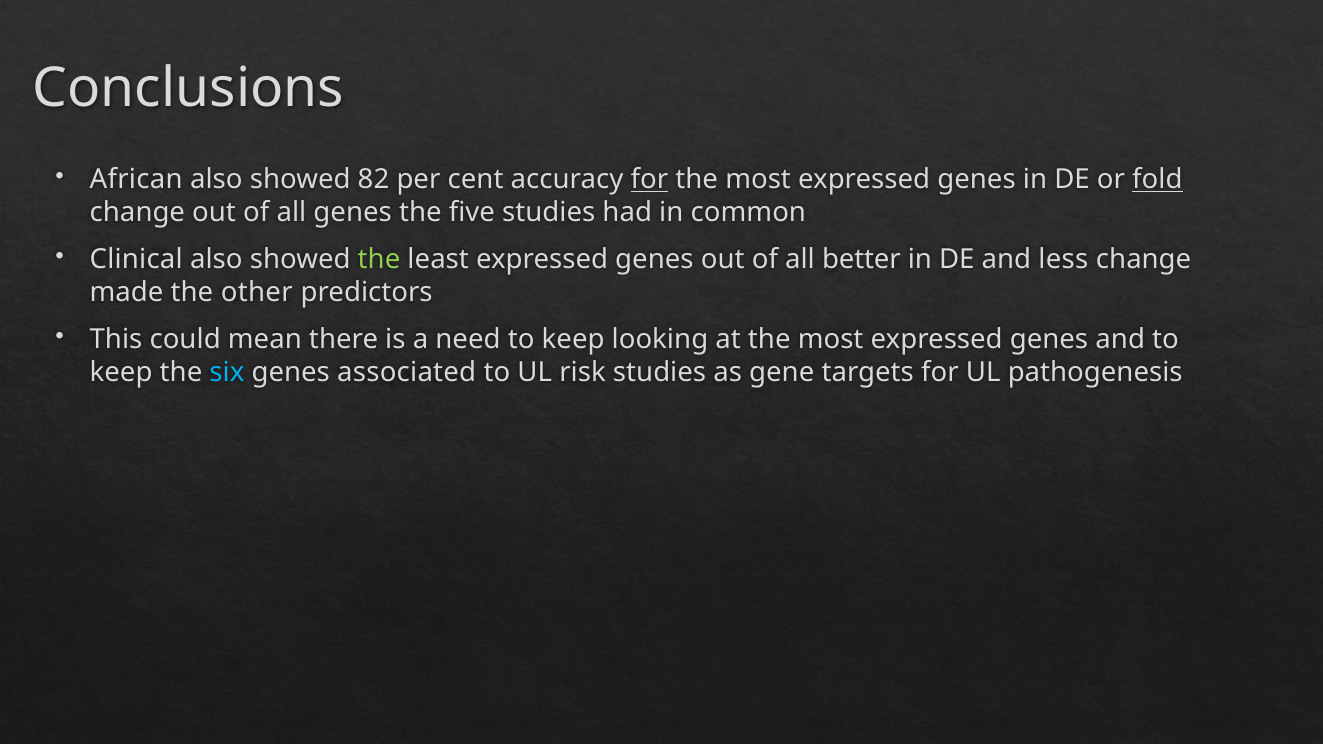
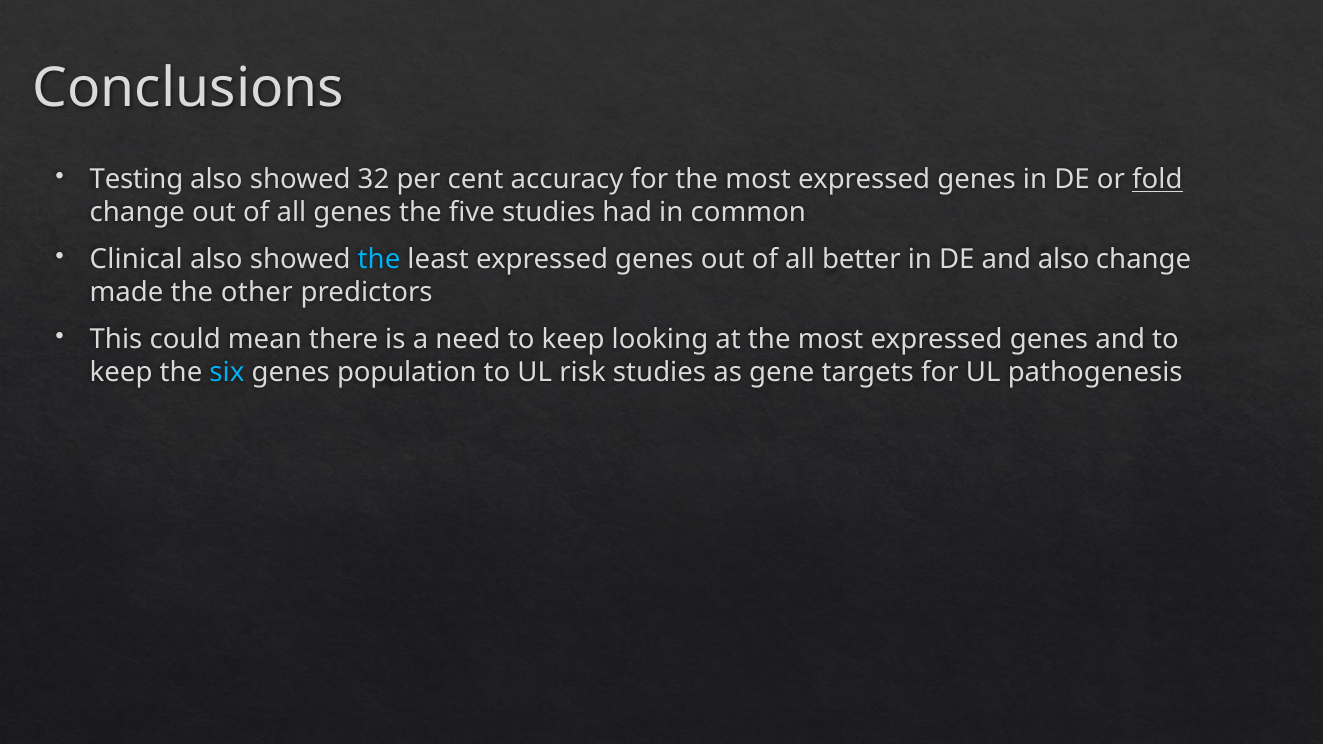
African: African -> Testing
82: 82 -> 32
for at (649, 180) underline: present -> none
the at (379, 260) colour: light green -> light blue
and less: less -> also
associated: associated -> population
